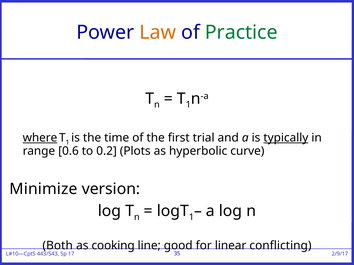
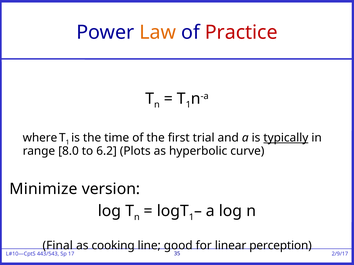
Practice colour: green -> red
where underline: present -> none
0.6: 0.6 -> 8.0
0.2: 0.2 -> 6.2
Both: Both -> Final
conflicting: conflicting -> perception
